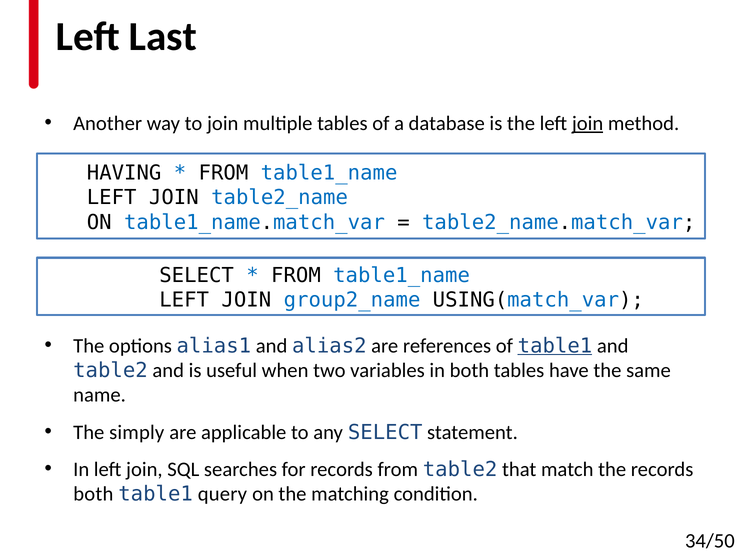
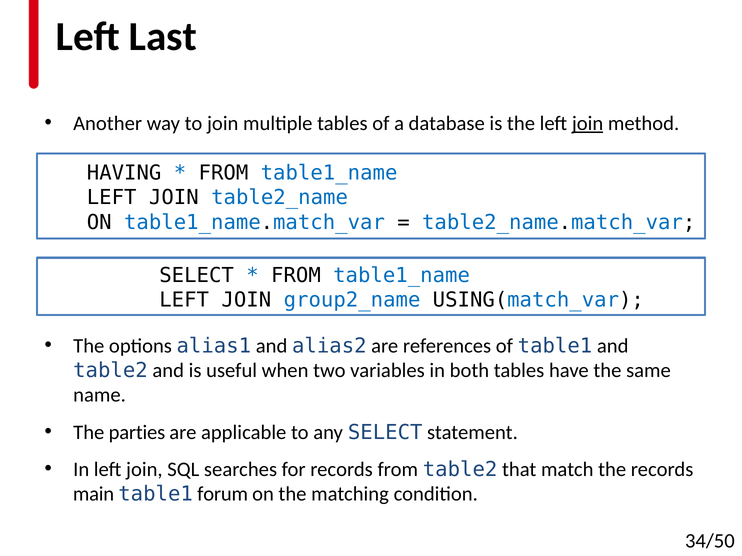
table1 at (555, 346) underline: present -> none
simply: simply -> parties
both at (93, 494): both -> main
query: query -> forum
